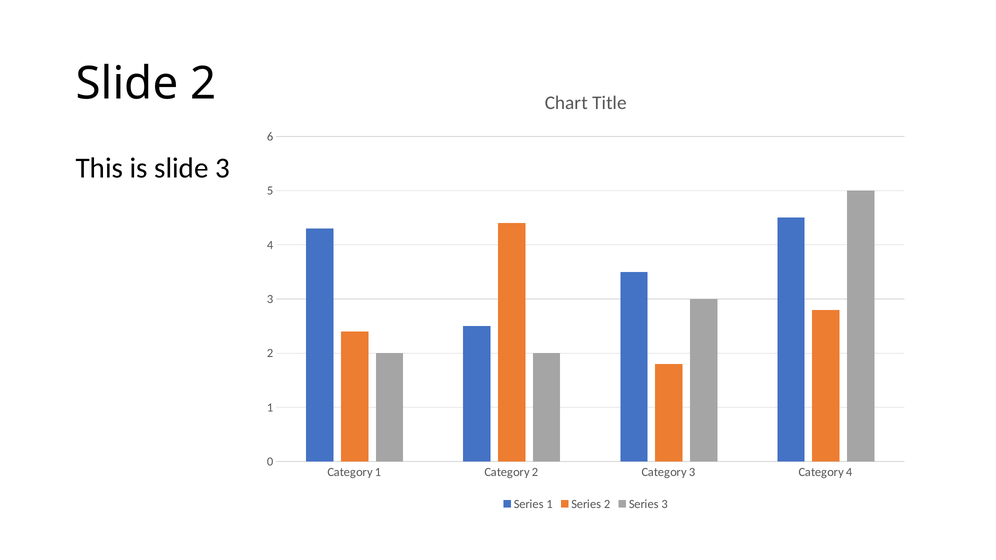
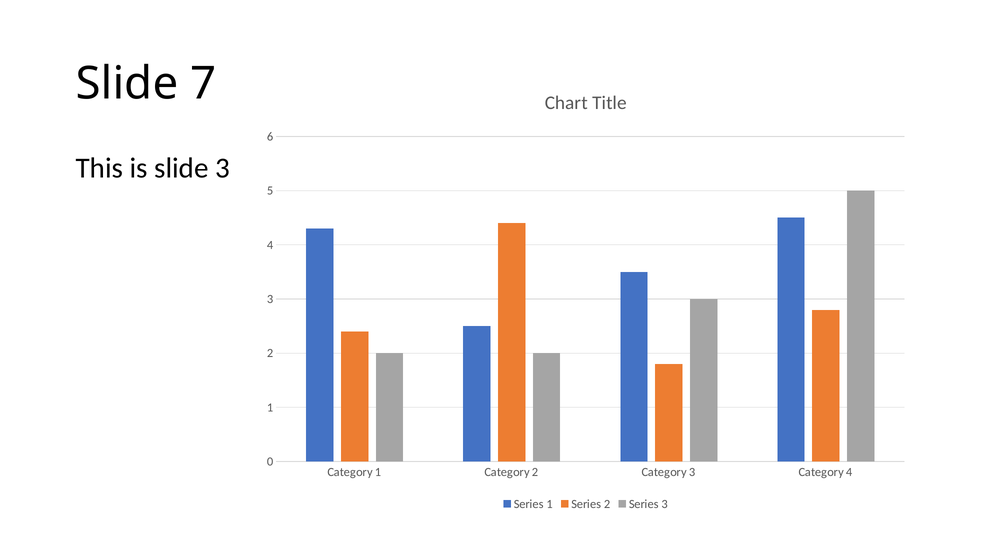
Slide 2: 2 -> 7
